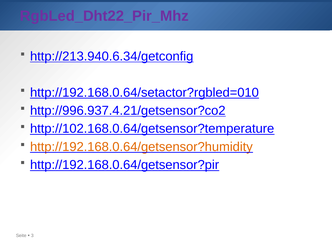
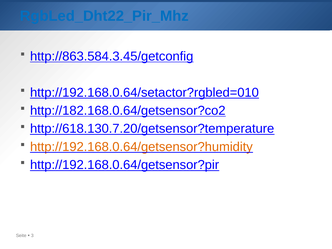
RgbLed_Dht22_Pir_Mhz colour: purple -> blue
http://213.940.6.34/getconfig: http://213.940.6.34/getconfig -> http://863.584.3.45/getconfig
http://996.937.4.21/getsensor?co2: http://996.937.4.21/getsensor?co2 -> http://182.168.0.64/getsensor?co2
http://102.168.0.64/getsensor?temperature: http://102.168.0.64/getsensor?temperature -> http://618.130.7.20/getsensor?temperature
